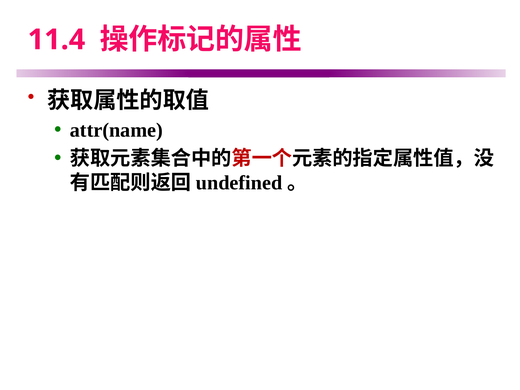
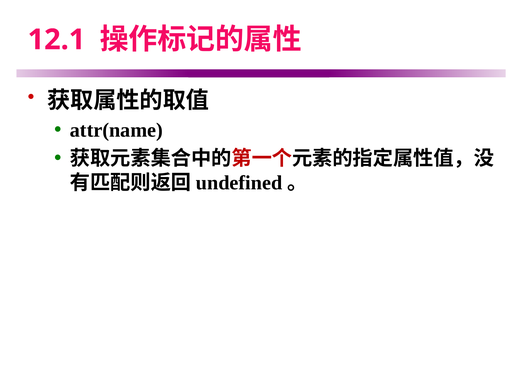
11.4: 11.4 -> 12.1
